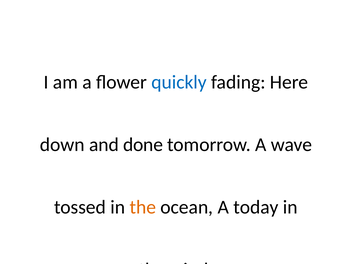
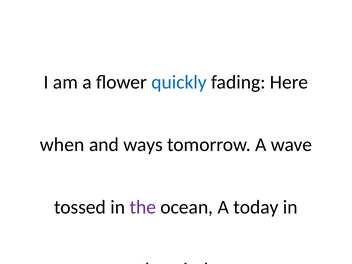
down: down -> when
done: done -> ways
the at (143, 207) colour: orange -> purple
